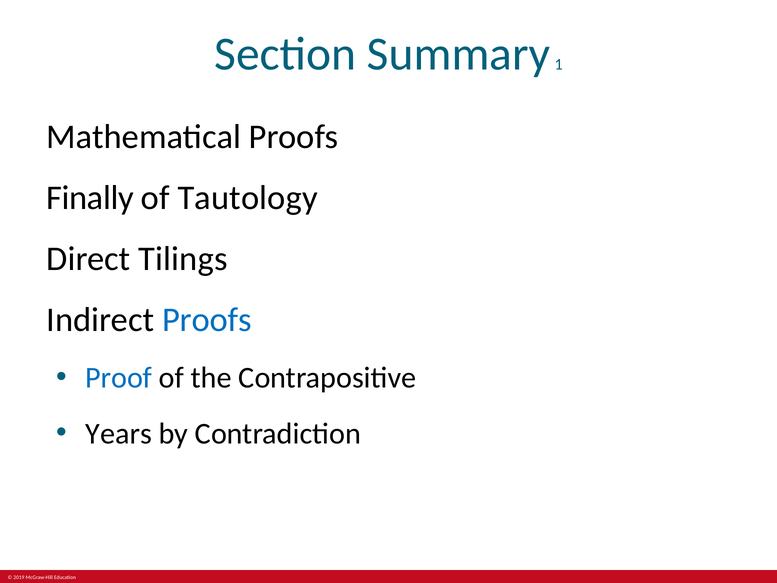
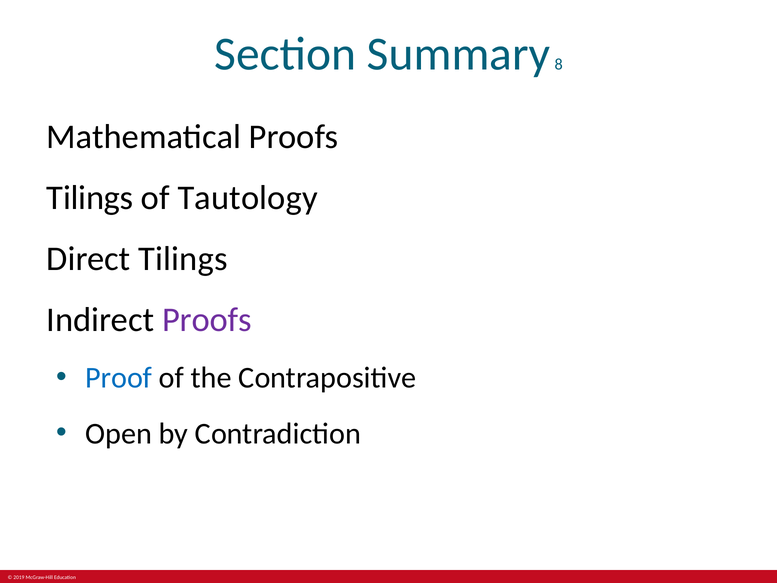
1: 1 -> 8
Finally at (90, 198): Finally -> Tilings
Proofs at (207, 320) colour: blue -> purple
Years: Years -> Open
